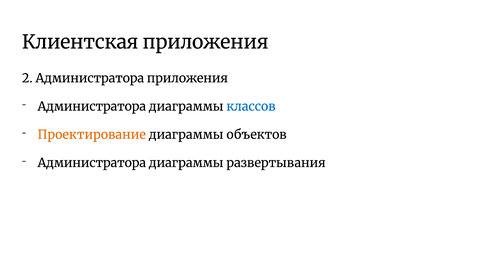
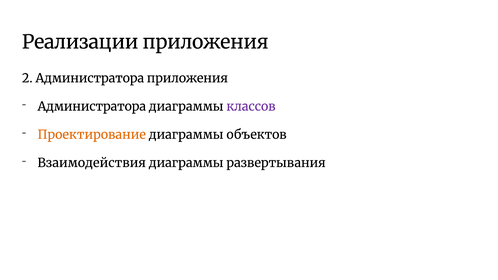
Клиентская: Клиентская -> Реализации
классов colour: blue -> purple
Администратора at (92, 163): Администратора -> Взаимодействия
